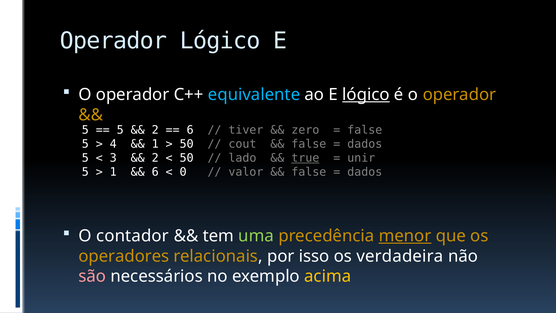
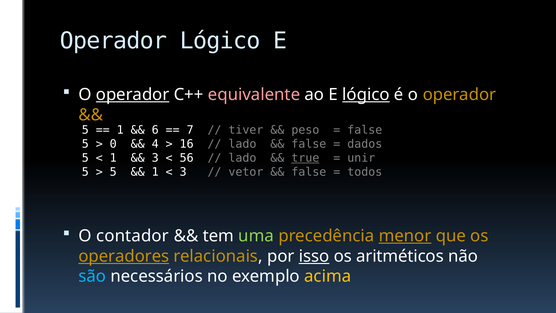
operador at (133, 95) underline: none -> present
equivalente colour: light blue -> pink
5 at (120, 130): 5 -> 1
2 at (155, 130): 2 -> 6
6 at (190, 130): 6 -> 7
zero: zero -> peso
4: 4 -> 0
1 at (155, 144): 1 -> 4
50 at (187, 144): 50 -> 16
cout at (242, 144): cout -> lado
3 at (113, 158): 3 -> 1
2 at (155, 158): 2 -> 3
50 at (187, 158): 50 -> 56
1 at (113, 172): 1 -> 5
6 at (155, 172): 6 -> 1
0 at (183, 172): 0 -> 3
valor: valor -> vetor
dados at (365, 172): dados -> todos
operadores underline: none -> present
isso underline: none -> present
verdadeira: verdadeira -> aritméticos
são colour: pink -> light blue
